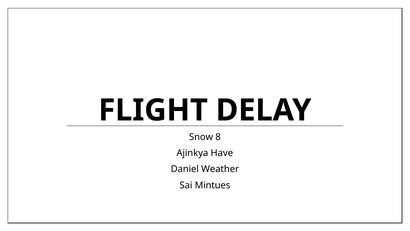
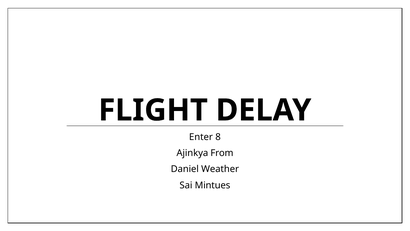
Snow: Snow -> Enter
Have: Have -> From
